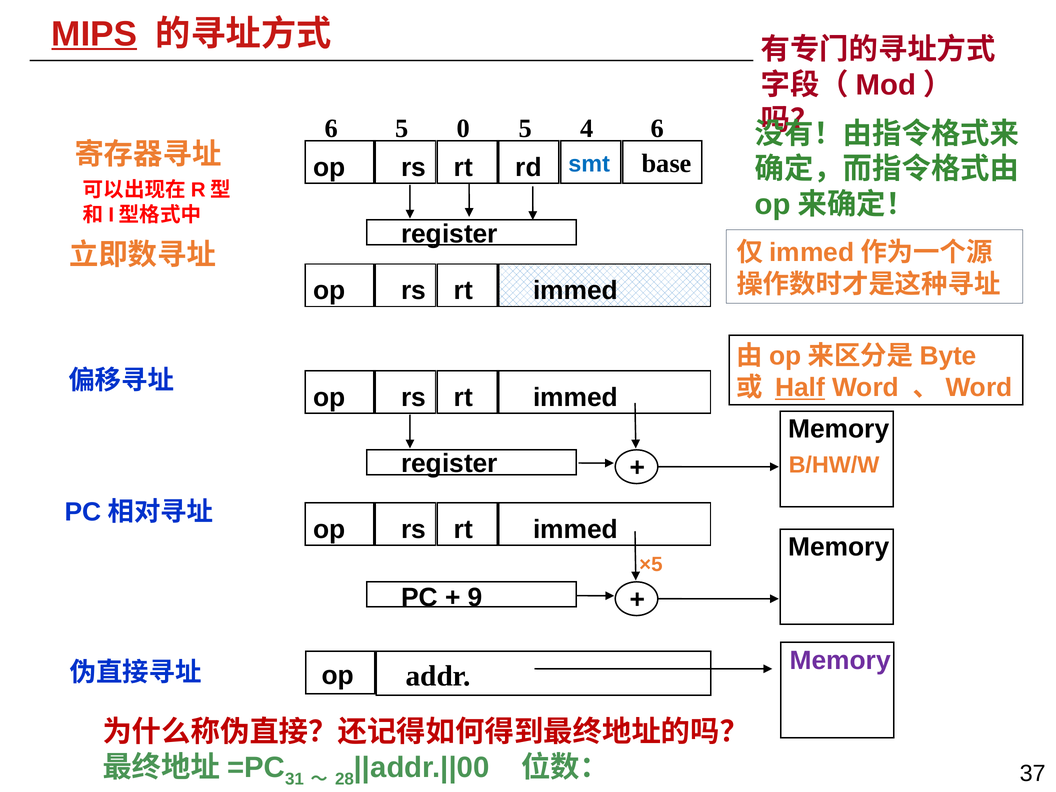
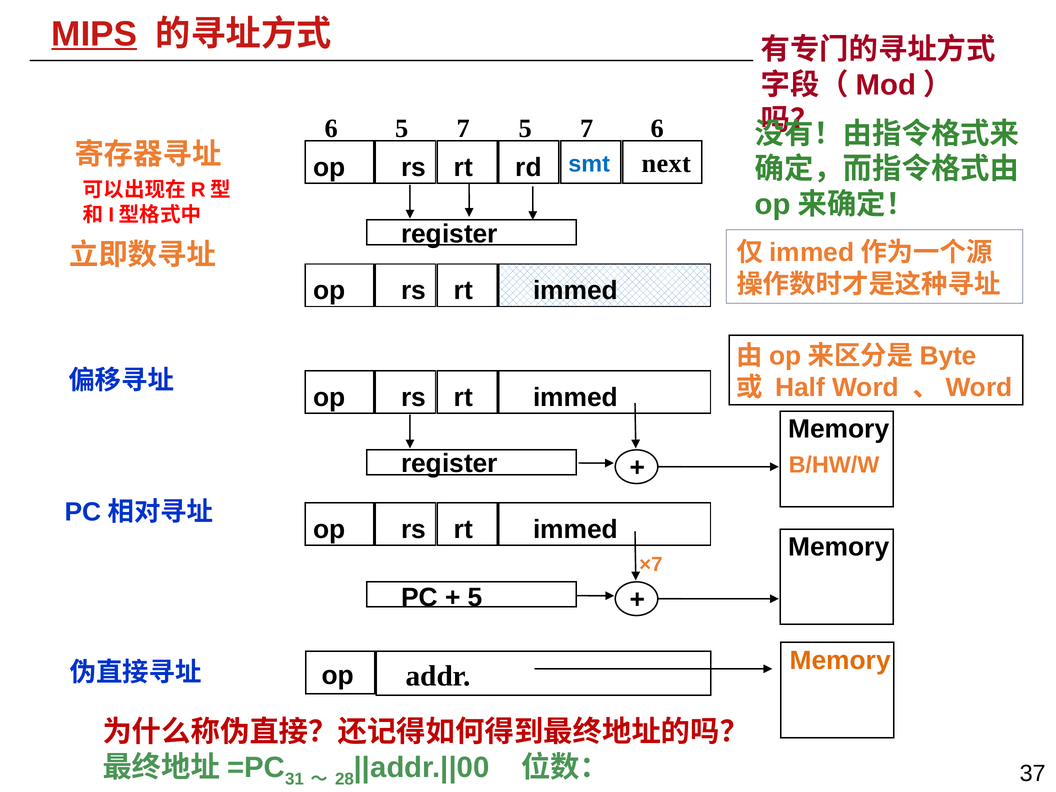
6 0: 0 -> 7
5 4: 4 -> 7
base: base -> next
Half underline: present -> none
×5: ×5 -> ×7
9 at (475, 597): 9 -> 5
Memory at (840, 661) colour: purple -> orange
